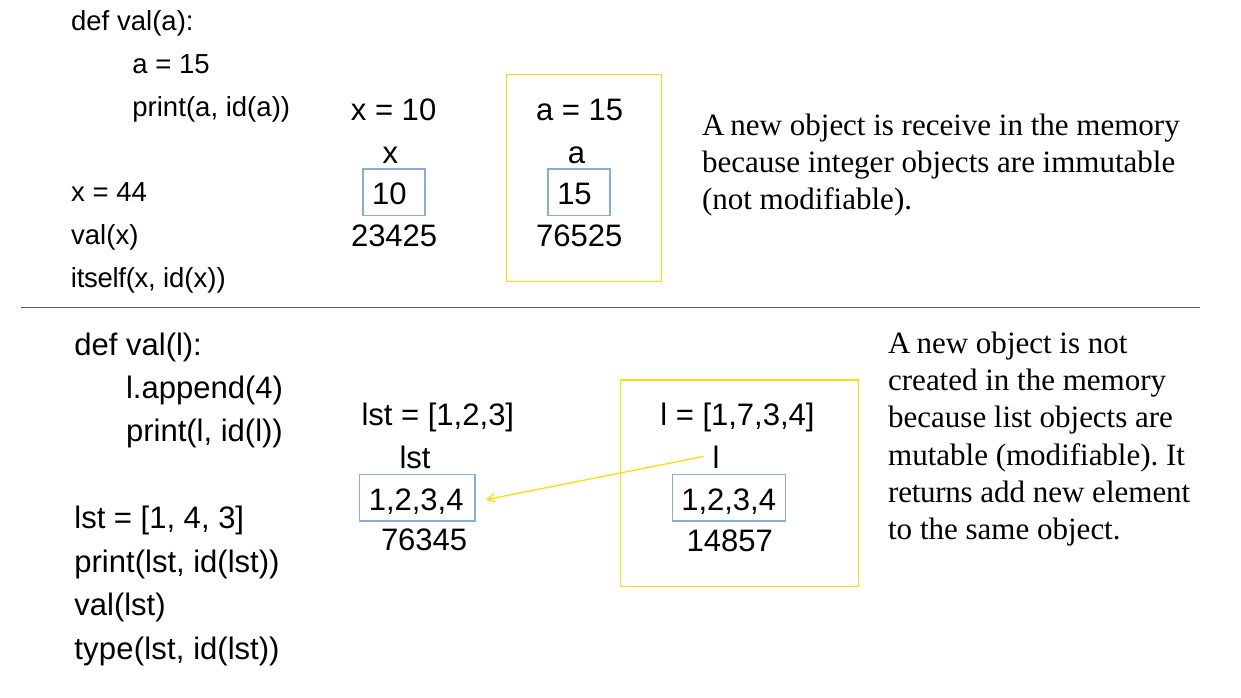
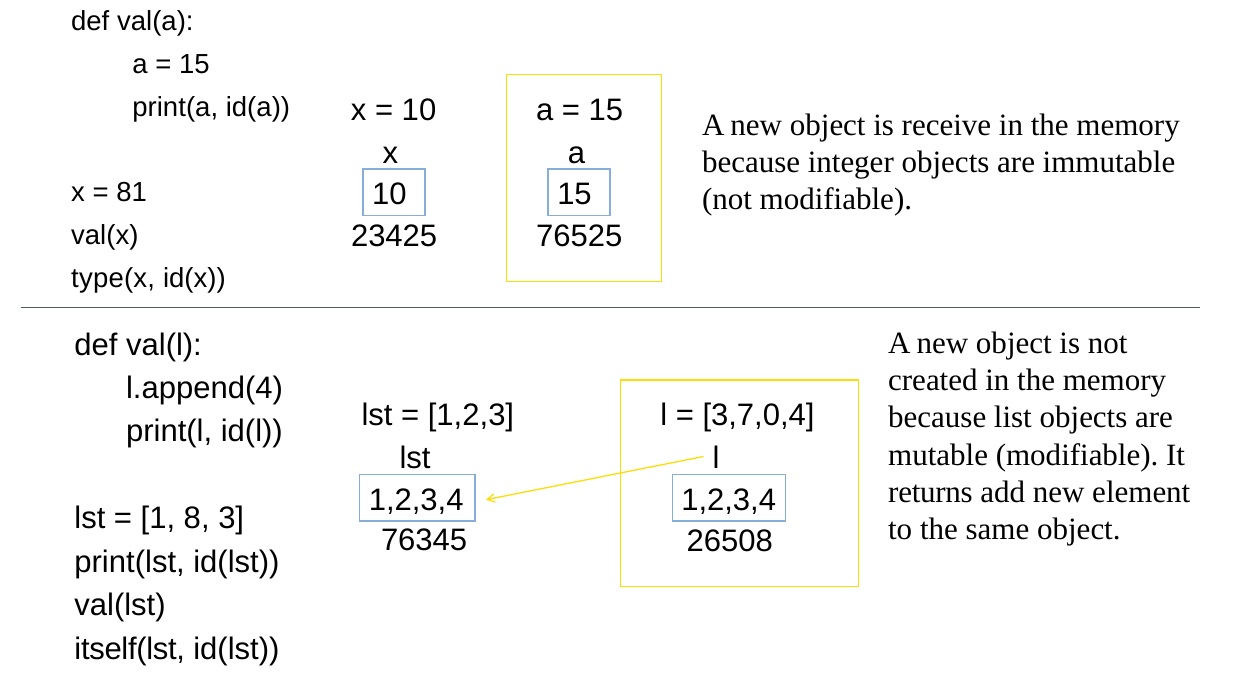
44: 44 -> 81
itself(x: itself(x -> type(x
1,7,3,4: 1,7,3,4 -> 3,7,0,4
4: 4 -> 8
14857: 14857 -> 26508
type(lst: type(lst -> itself(lst
